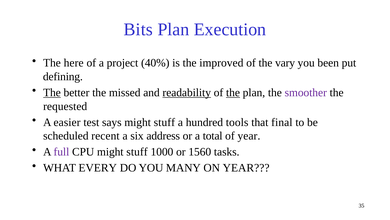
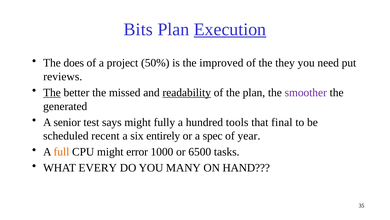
Execution underline: none -> present
here: here -> does
40%: 40% -> 50%
vary: vary -> they
been: been -> need
defining: defining -> reviews
the at (233, 92) underline: present -> none
requested: requested -> generated
easier: easier -> senior
stuff at (164, 122): stuff -> fully
address: address -> entirely
total: total -> spec
full colour: purple -> orange
CPU might stuff: stuff -> error
1560: 1560 -> 6500
ON YEAR: YEAR -> HAND
